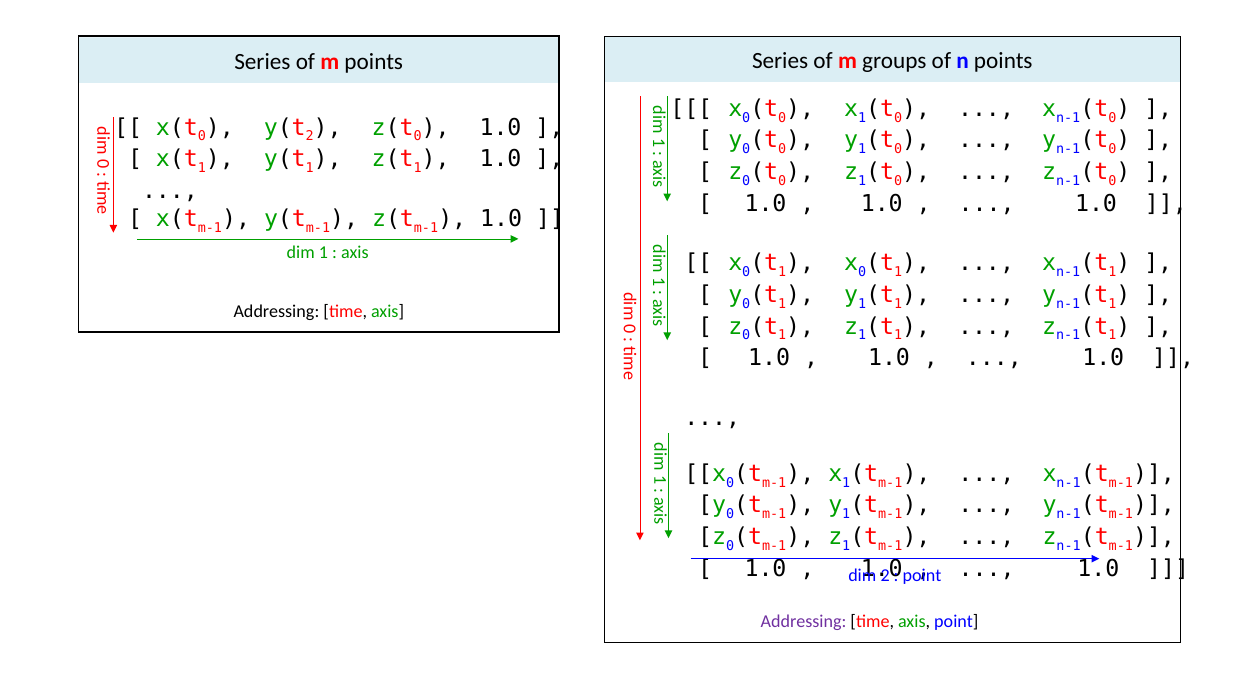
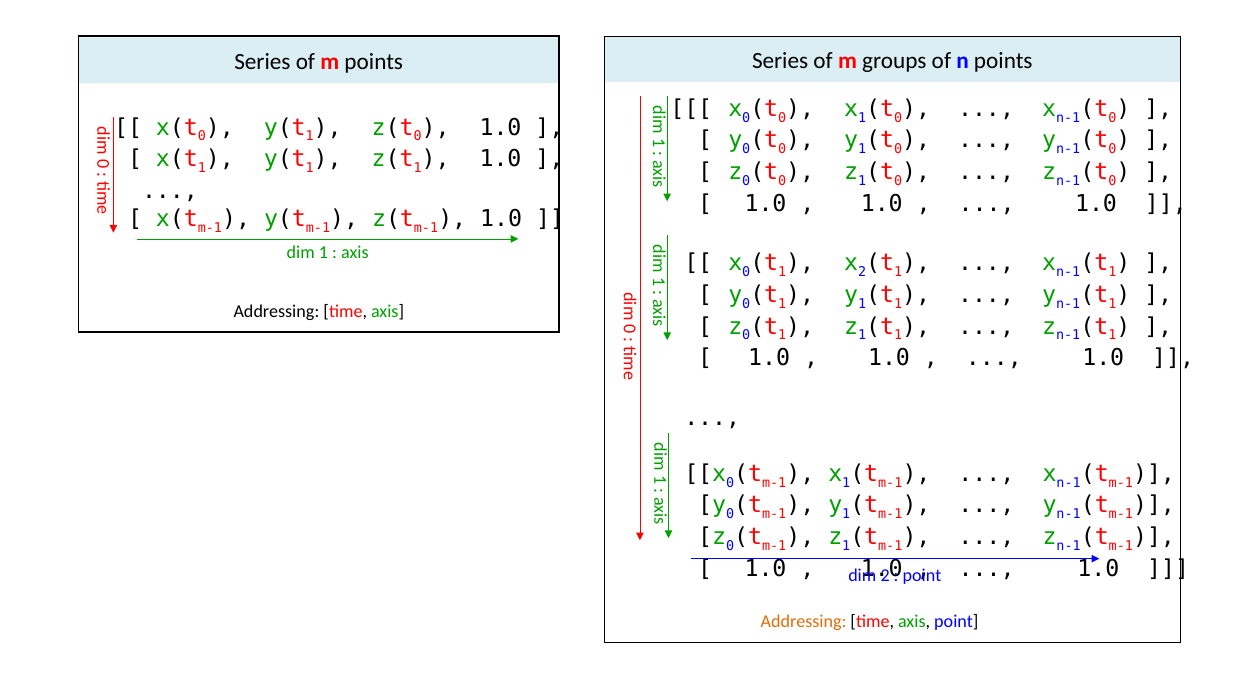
2 at (310, 137): 2 -> 1
0 at (862, 272): 0 -> 2
Addressing at (804, 622) colour: purple -> orange
